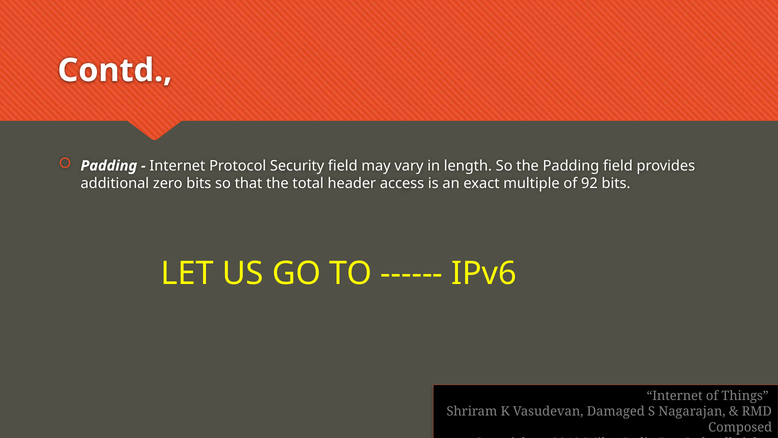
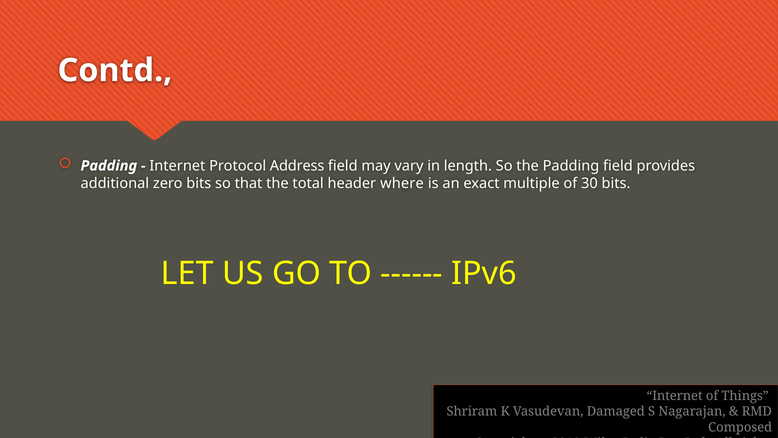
Security: Security -> Address
access: access -> where
92: 92 -> 30
